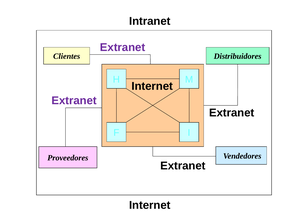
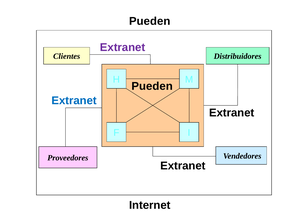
Intranet at (150, 21): Intranet -> Pueden
Internet at (152, 86): Internet -> Pueden
Extranet at (74, 101) colour: purple -> blue
